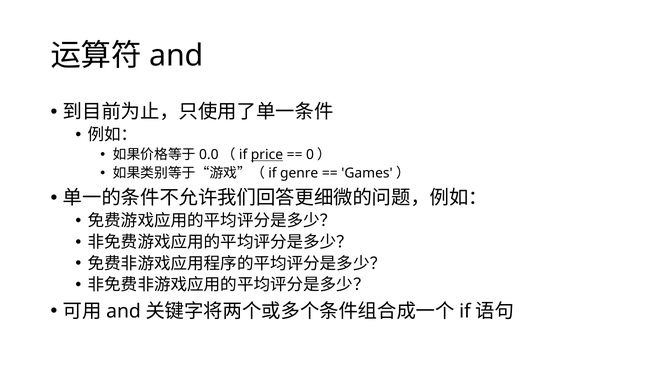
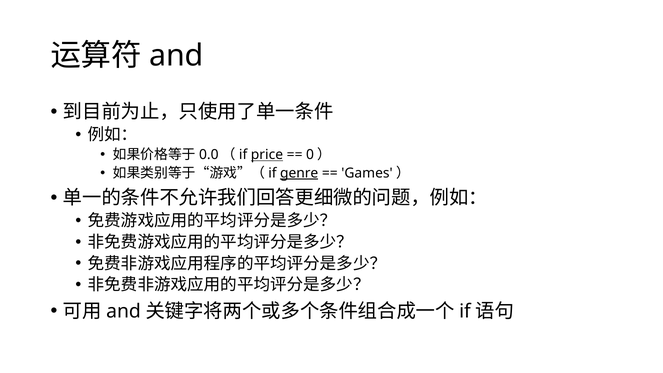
genre underline: none -> present
